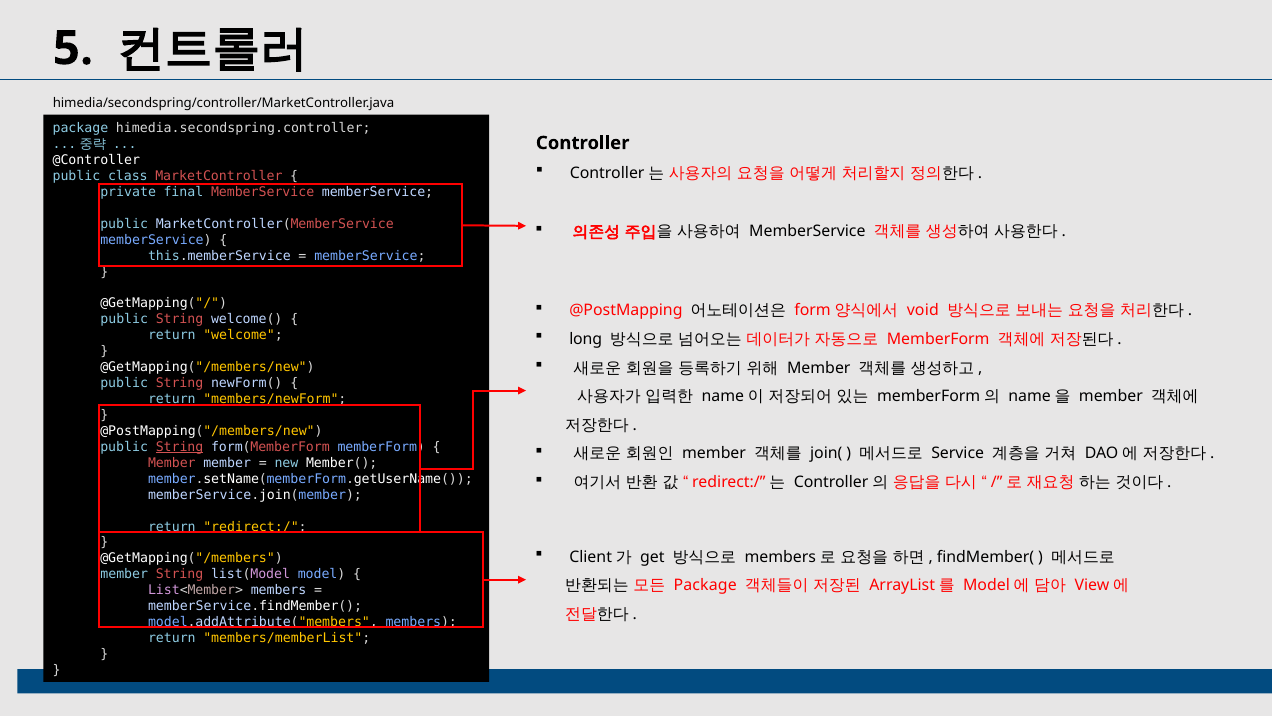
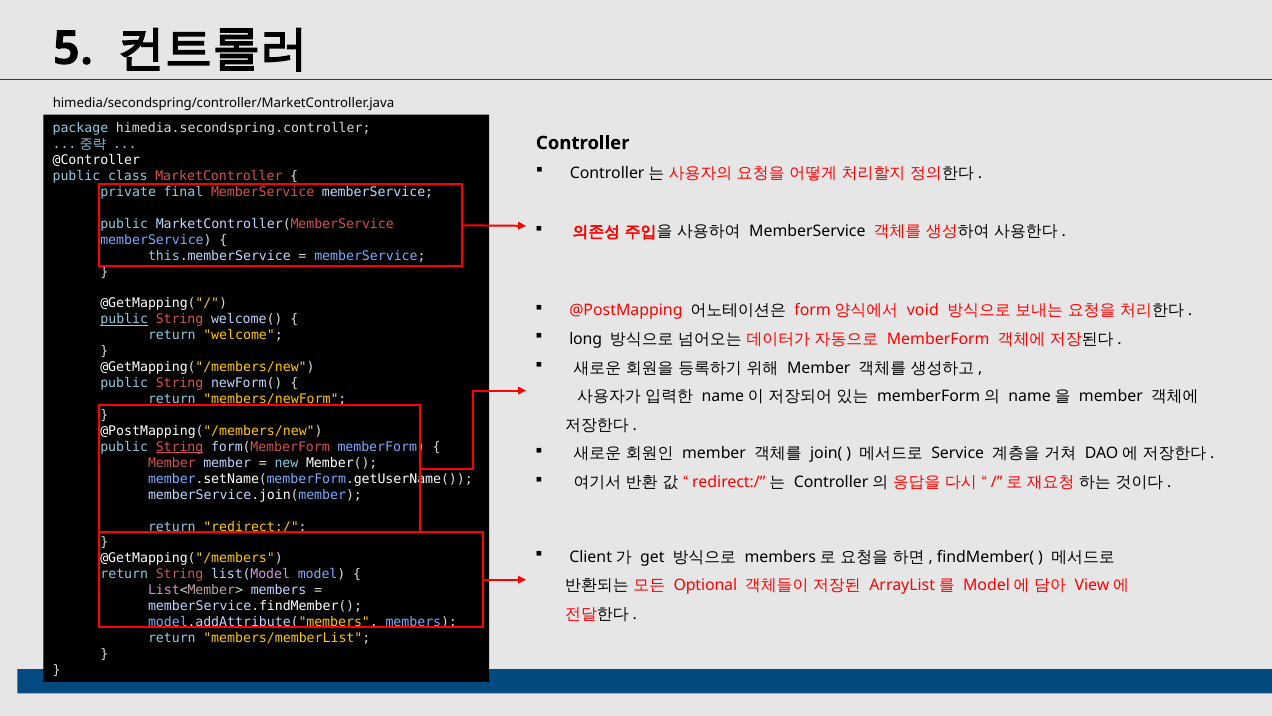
public at (124, 319) underline: none -> present
member at (124, 574): member -> return
Package at (705, 585): Package -> Optional
